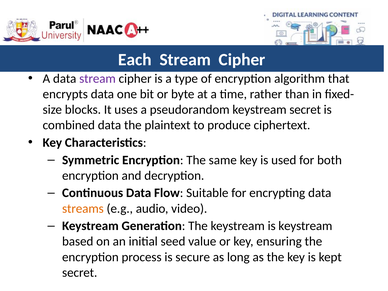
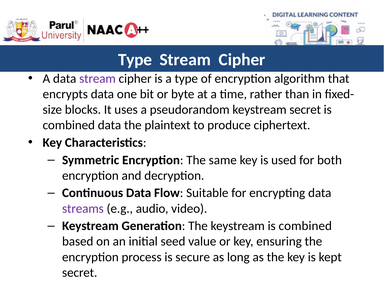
Each at (135, 60): Each -> Type
streams colour: orange -> purple
keystream is keystream: keystream -> combined
